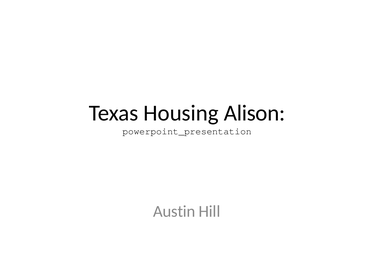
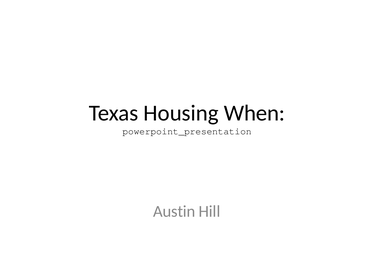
Alison: Alison -> When
